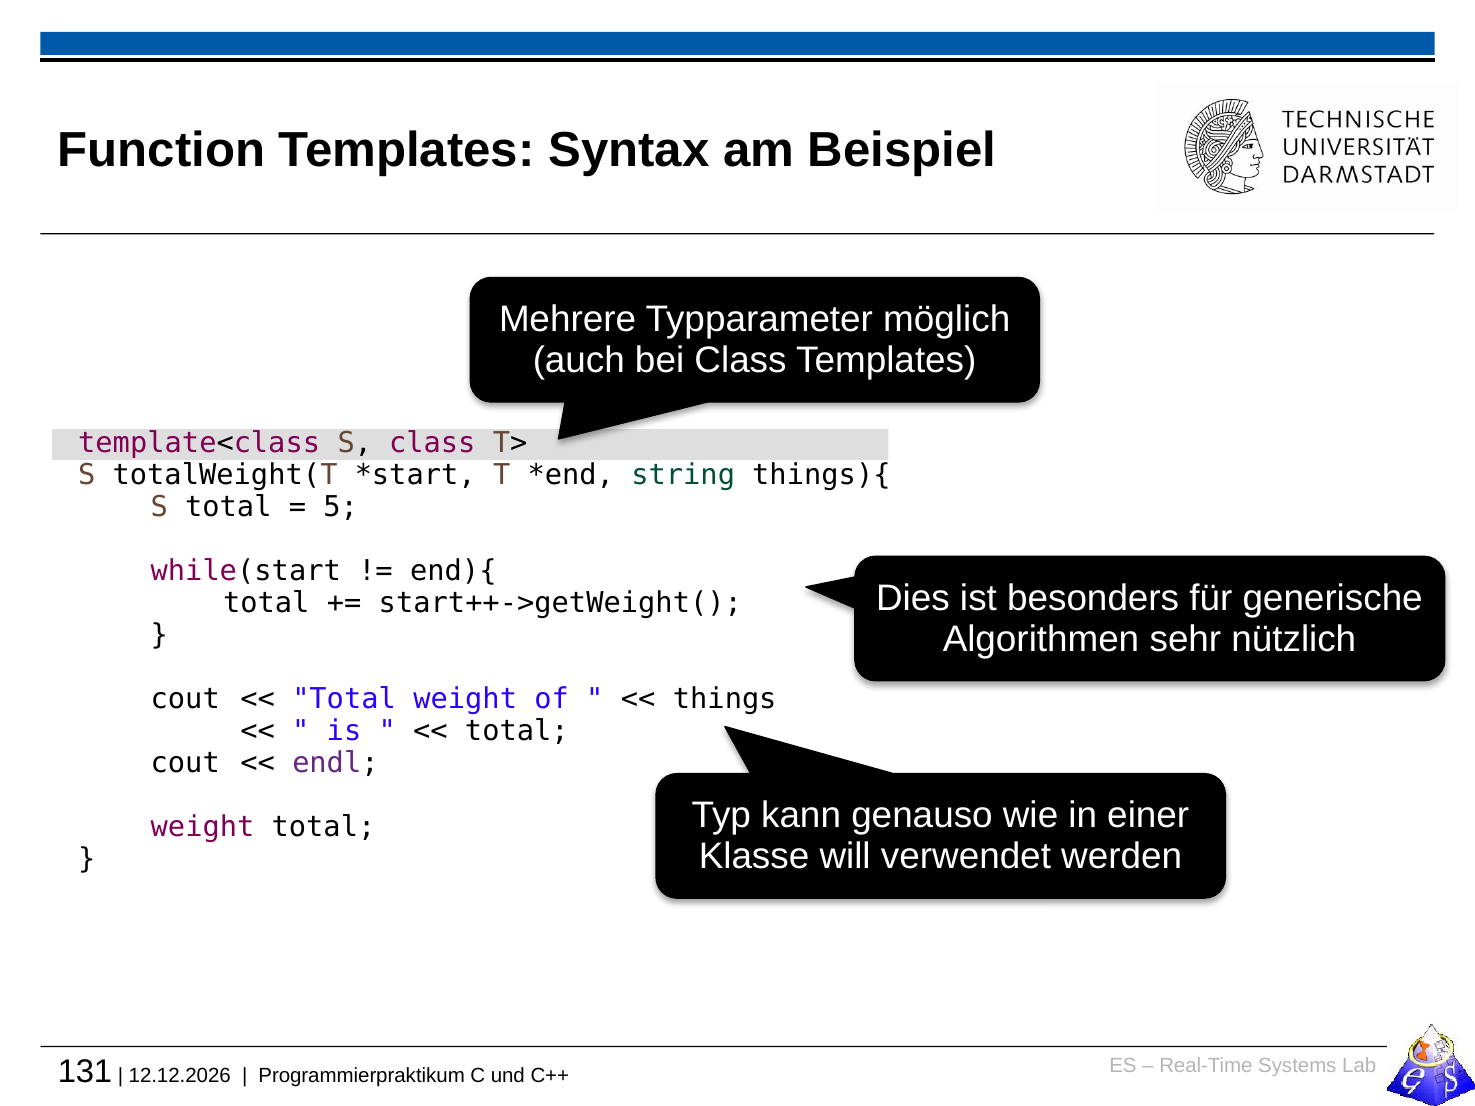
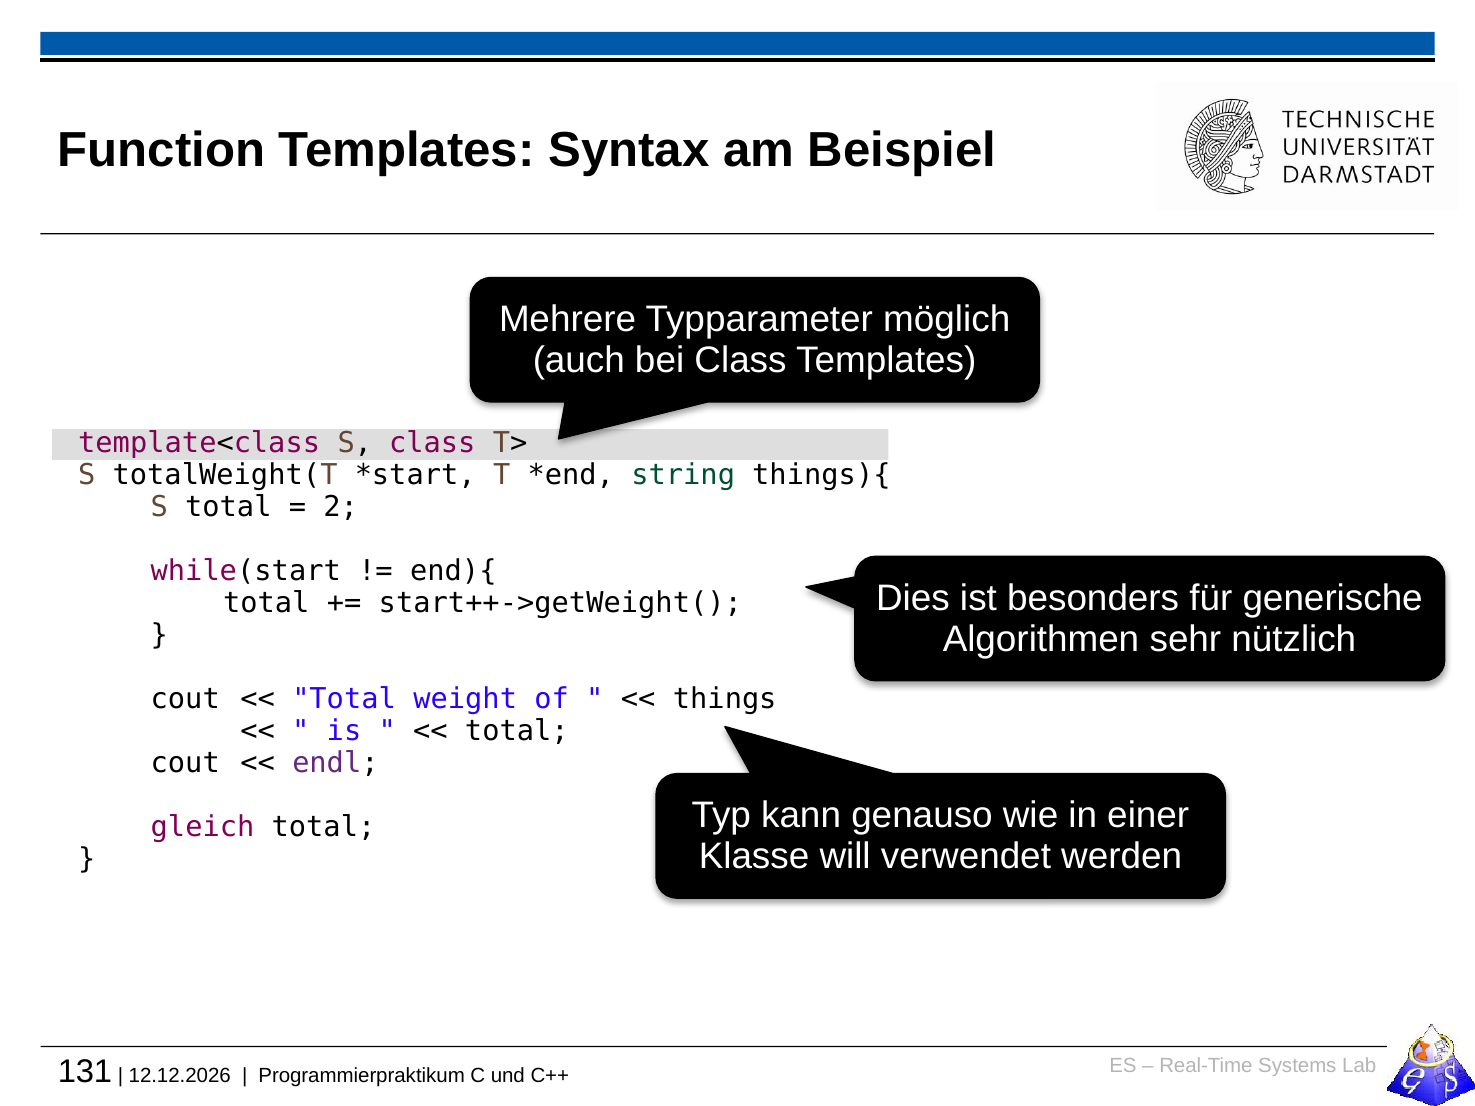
5: 5 -> 2
weight at (203, 827): weight -> gleich
